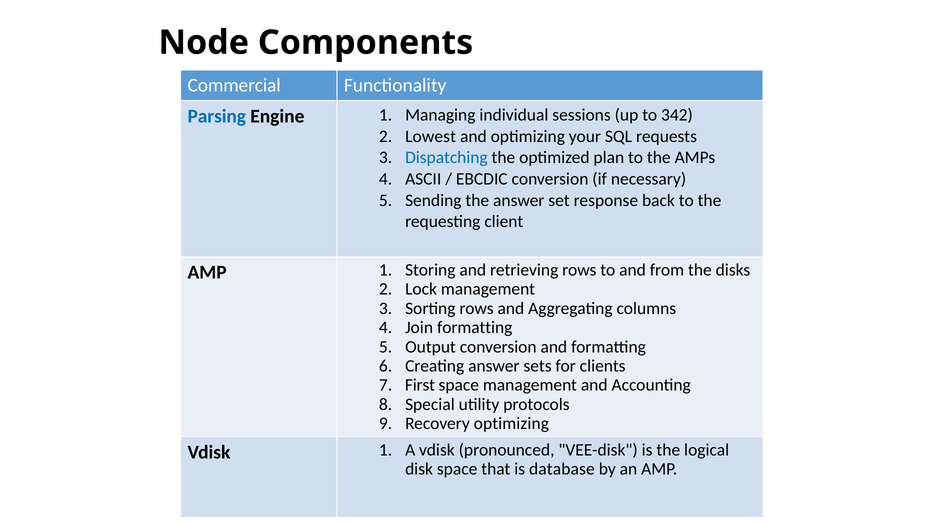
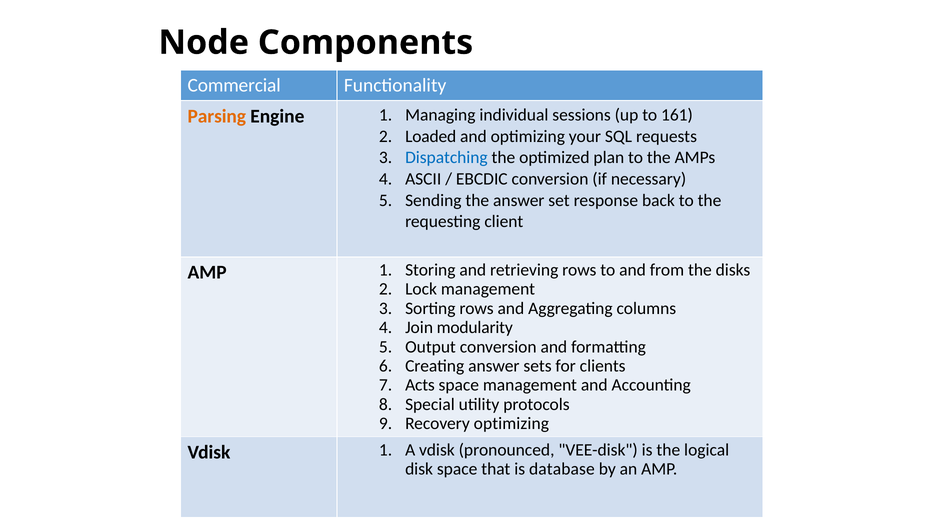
Parsing colour: blue -> orange
342: 342 -> 161
Lowest: Lowest -> Loaded
Join formatting: formatting -> modularity
First: First -> Acts
